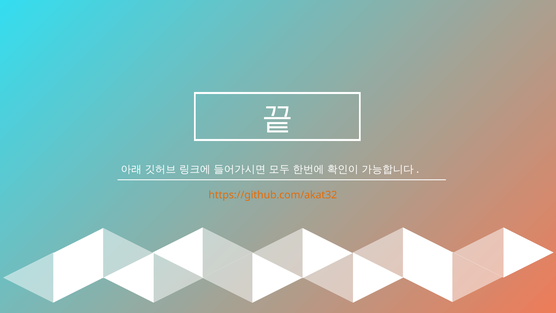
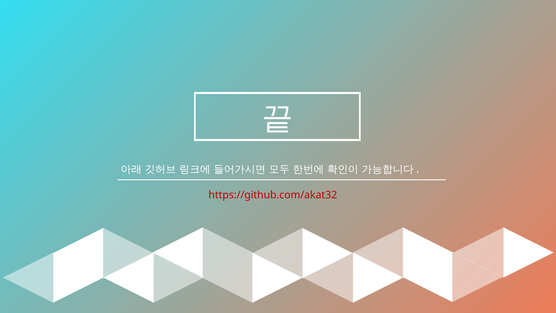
https://github.com/akat32 colour: orange -> red
